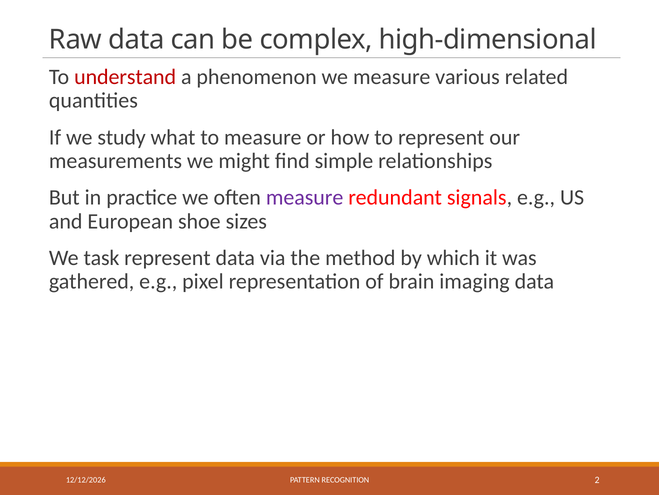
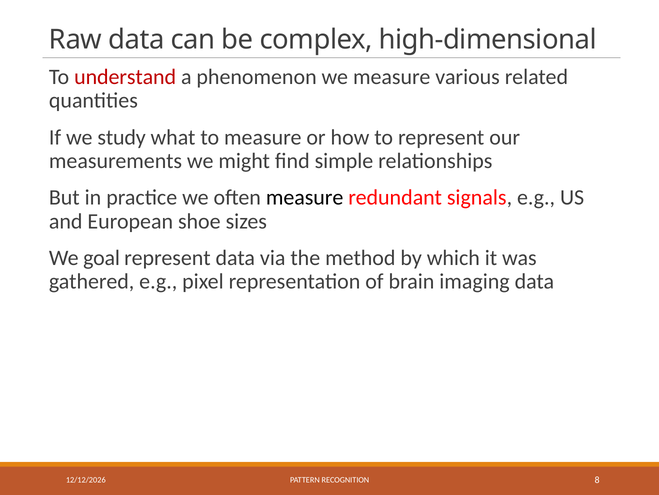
measure at (305, 197) colour: purple -> black
task: task -> goal
2: 2 -> 8
